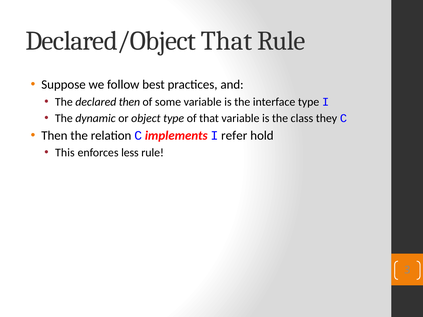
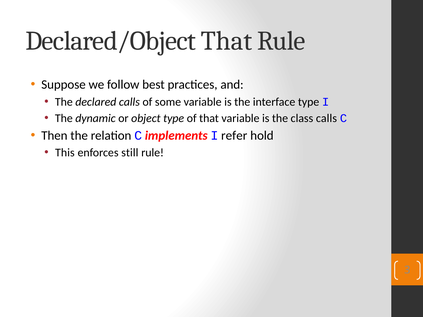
declared then: then -> calls
class they: they -> calls
less: less -> still
